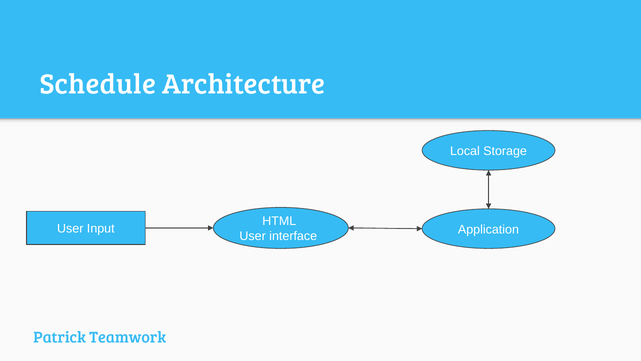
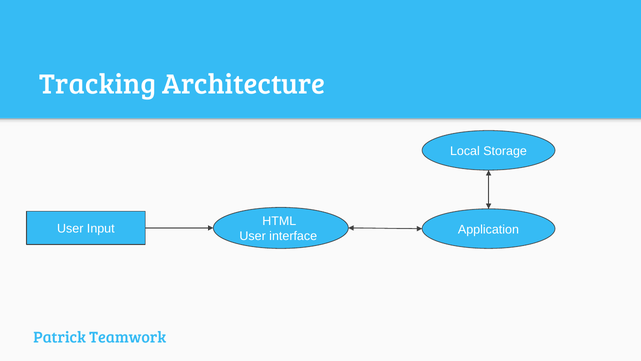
Schedule: Schedule -> Tracking
